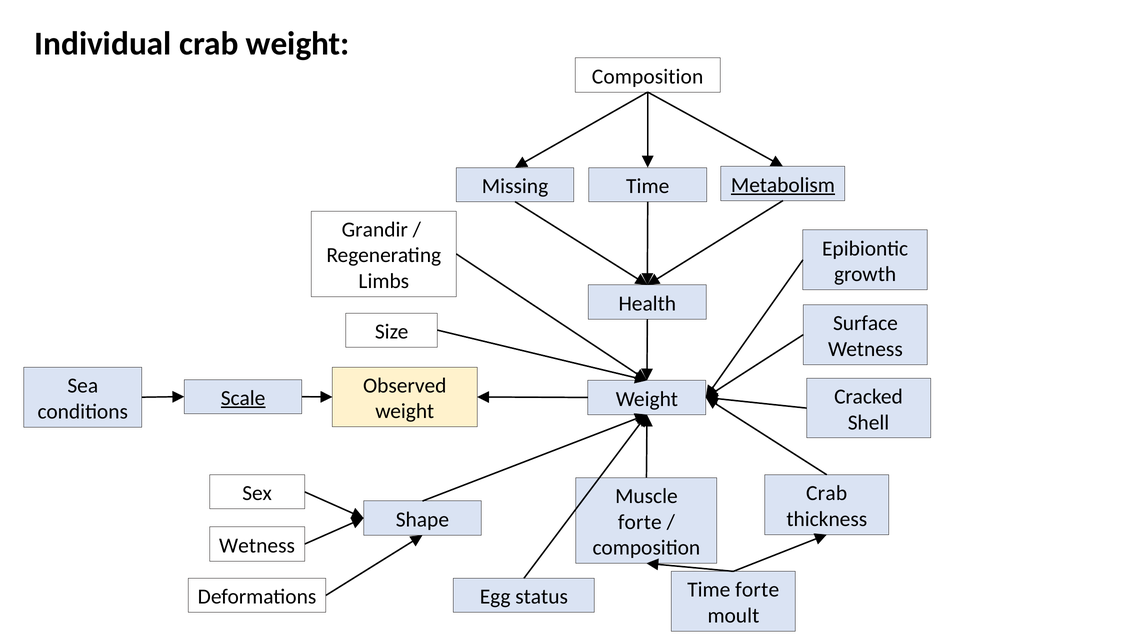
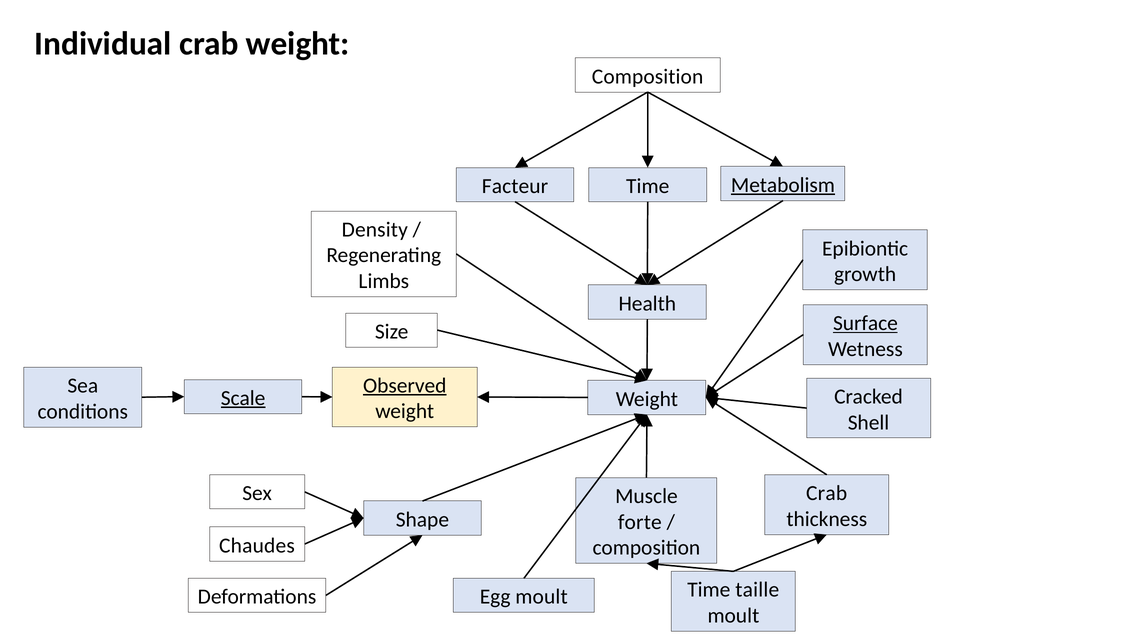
Missing: Missing -> Facteur
Grandir: Grandir -> Density
Surface underline: none -> present
Observed underline: none -> present
Wetness at (257, 546): Wetness -> Chaudes
Time forte: forte -> taille
Egg status: status -> moult
